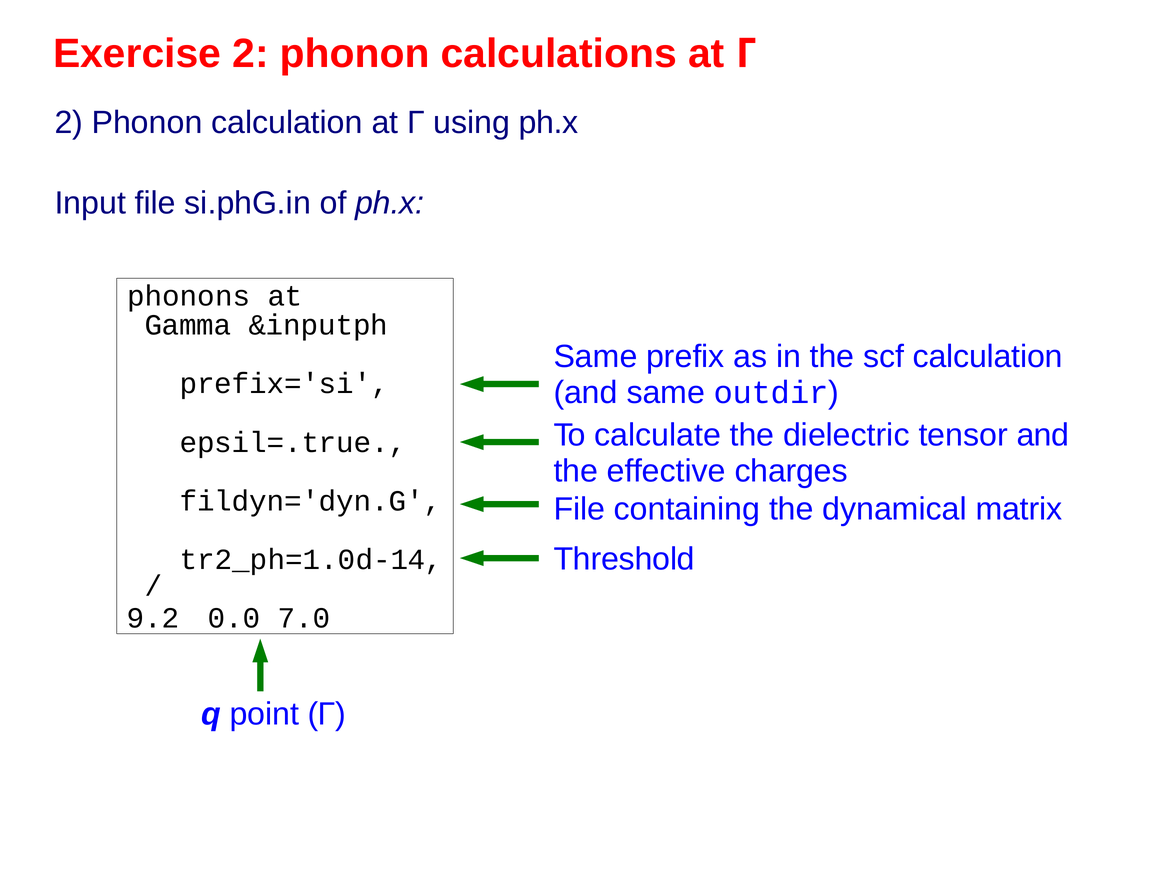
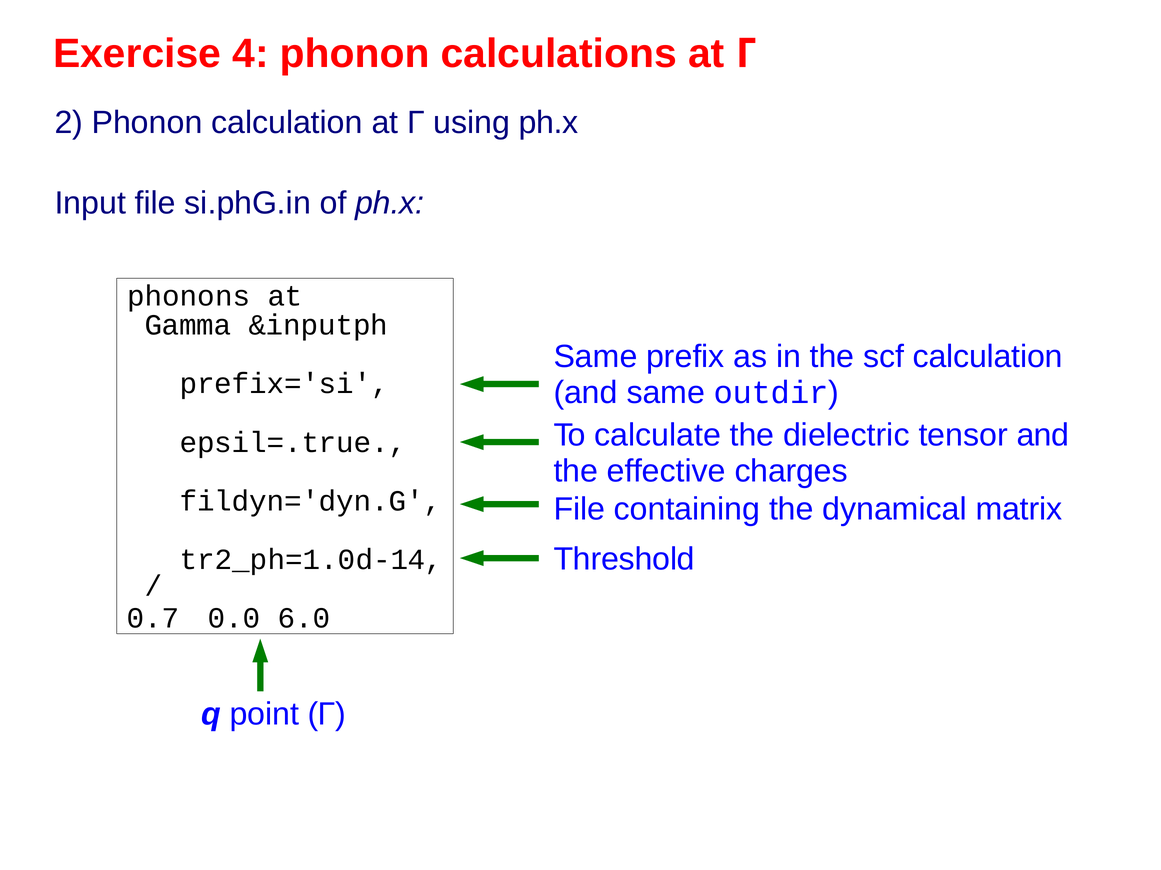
Exercise 2: 2 -> 4
9.2: 9.2 -> 0.7
7.0: 7.0 -> 6.0
